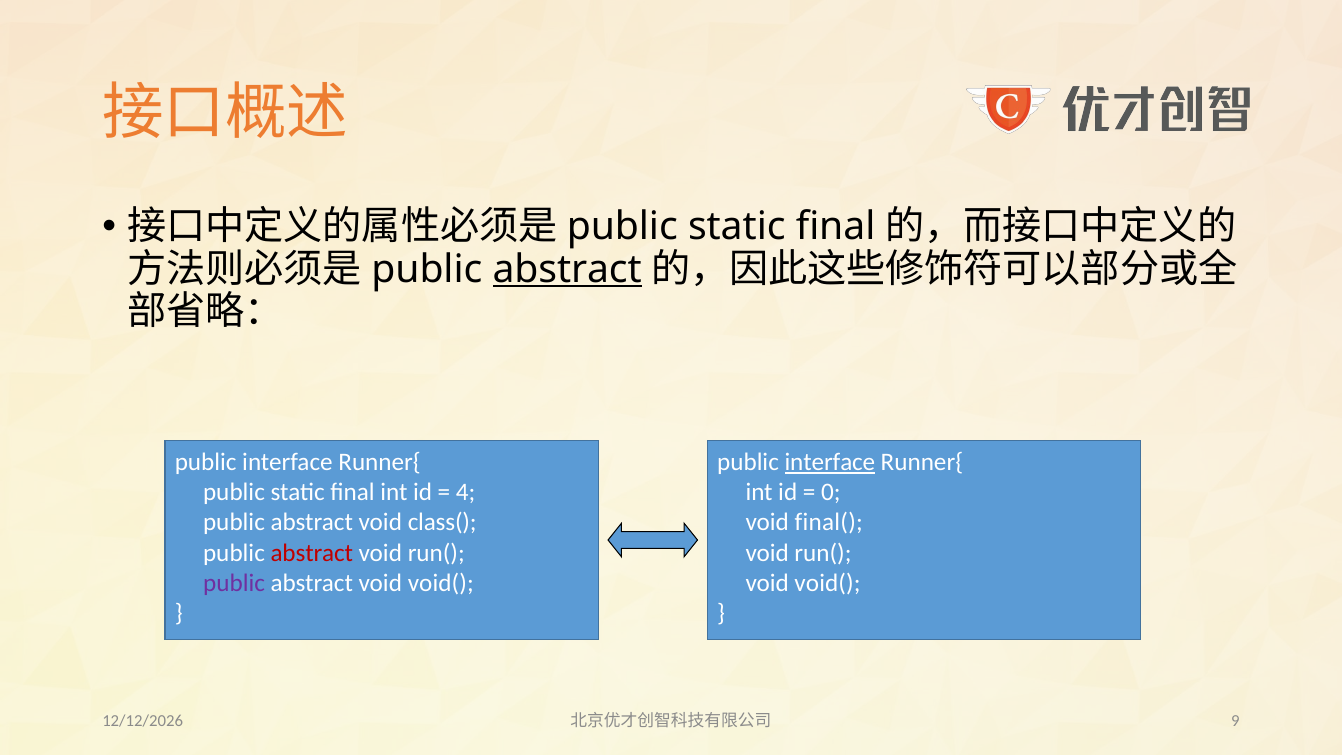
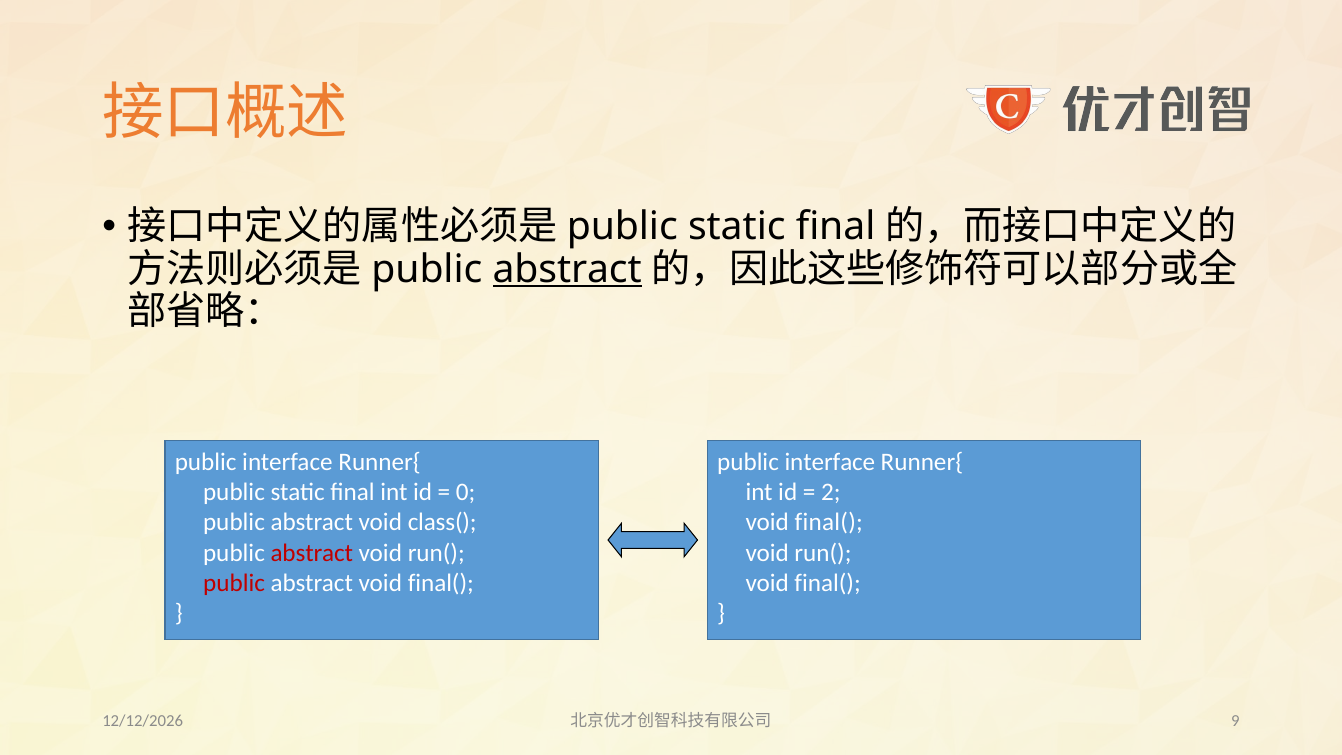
interface at (830, 462) underline: present -> none
4: 4 -> 0
0: 0 -> 2
public at (234, 583) colour: purple -> red
abstract void void(: void( -> final(
void( at (828, 583): void( -> final(
